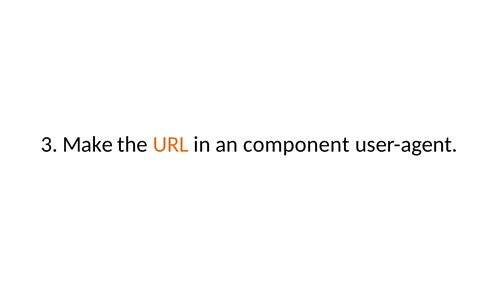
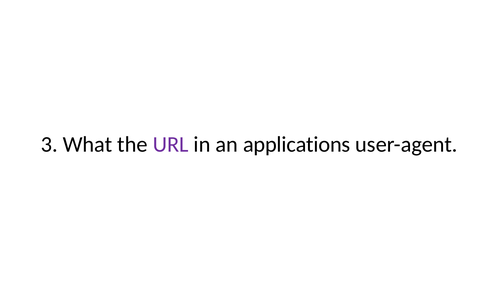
Make: Make -> What
URL colour: orange -> purple
component: component -> applications
